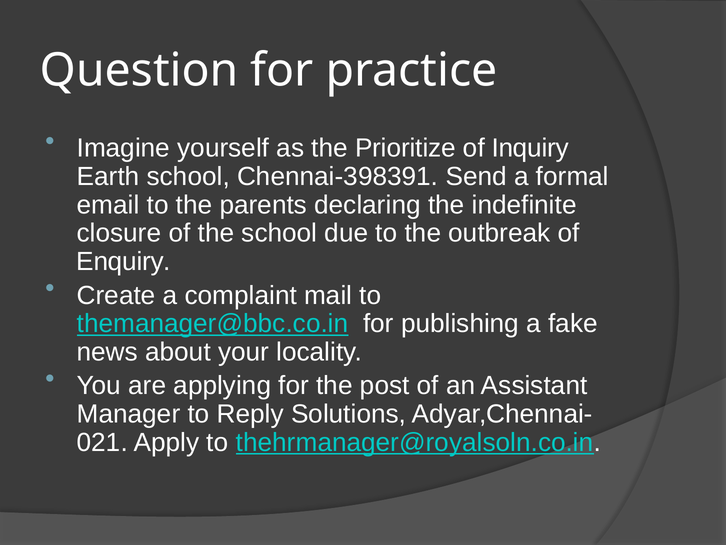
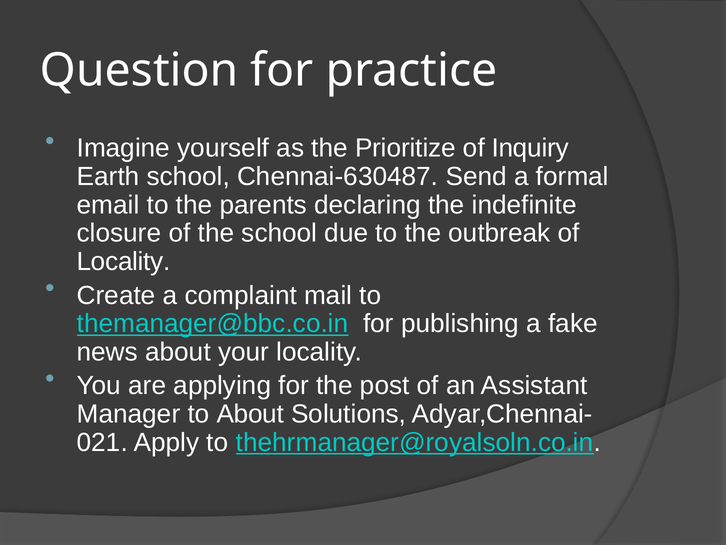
Chennai-398391: Chennai-398391 -> Chennai-630487
Enquiry at (124, 261): Enquiry -> Locality
to Reply: Reply -> About
